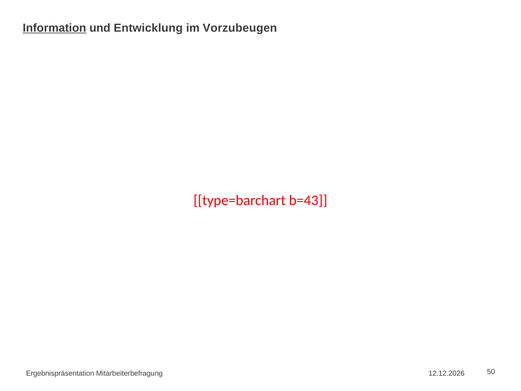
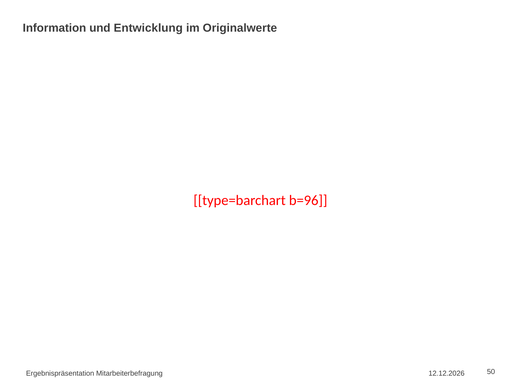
Information underline: present -> none
Vorzubeugen: Vorzubeugen -> Originalwerte
b=43: b=43 -> b=96
